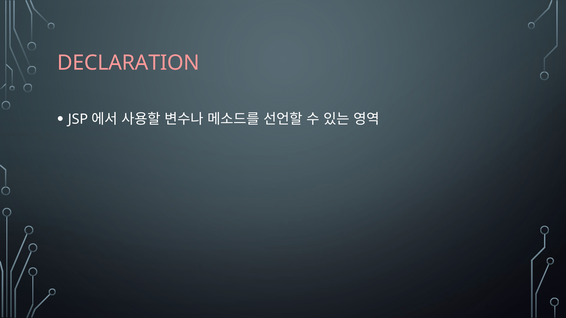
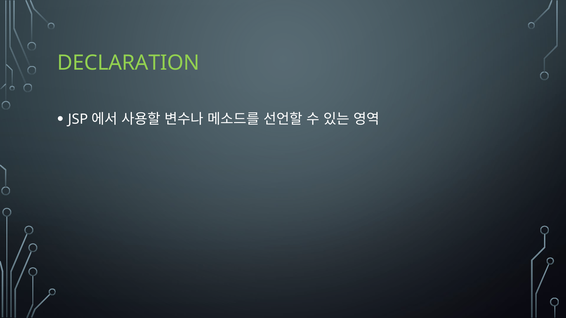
DECLARATION colour: pink -> light green
